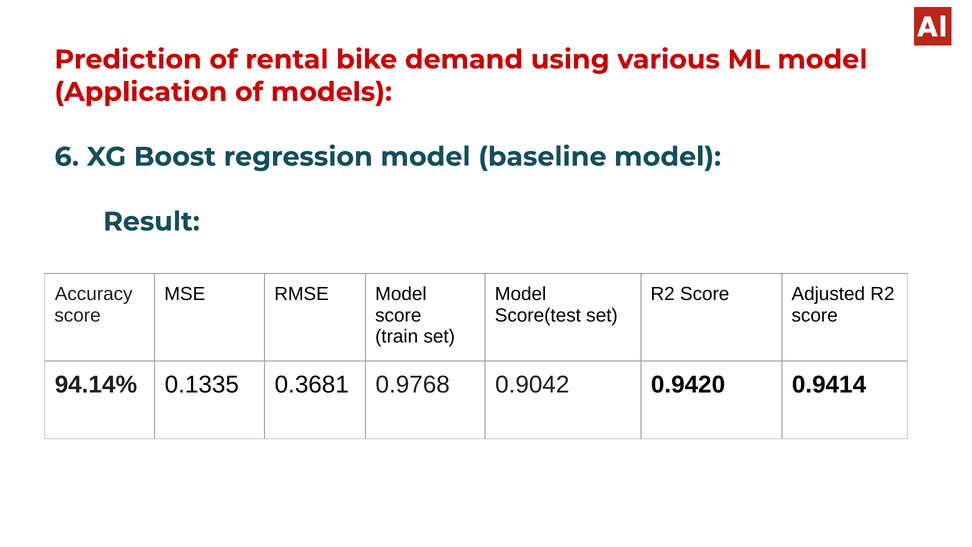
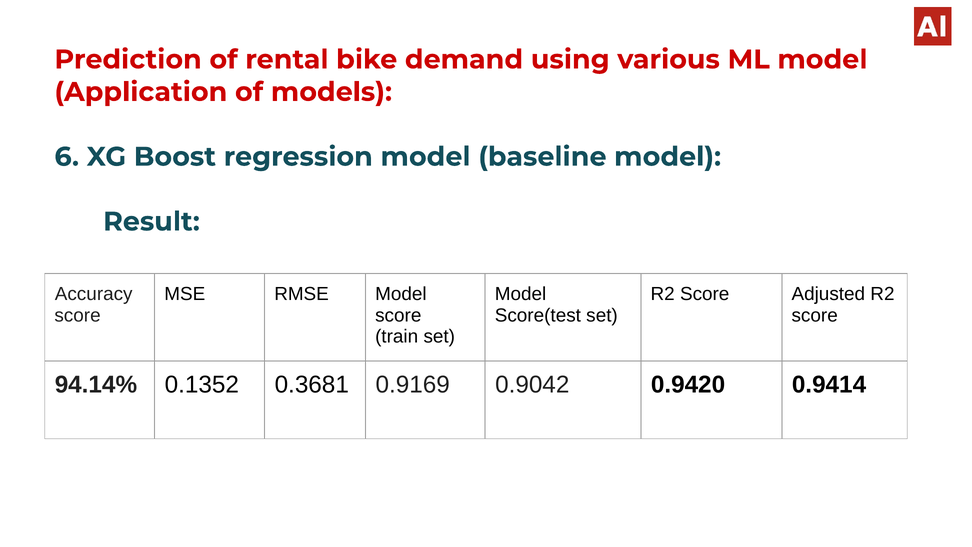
0.1335: 0.1335 -> 0.1352
0.9768: 0.9768 -> 0.9169
